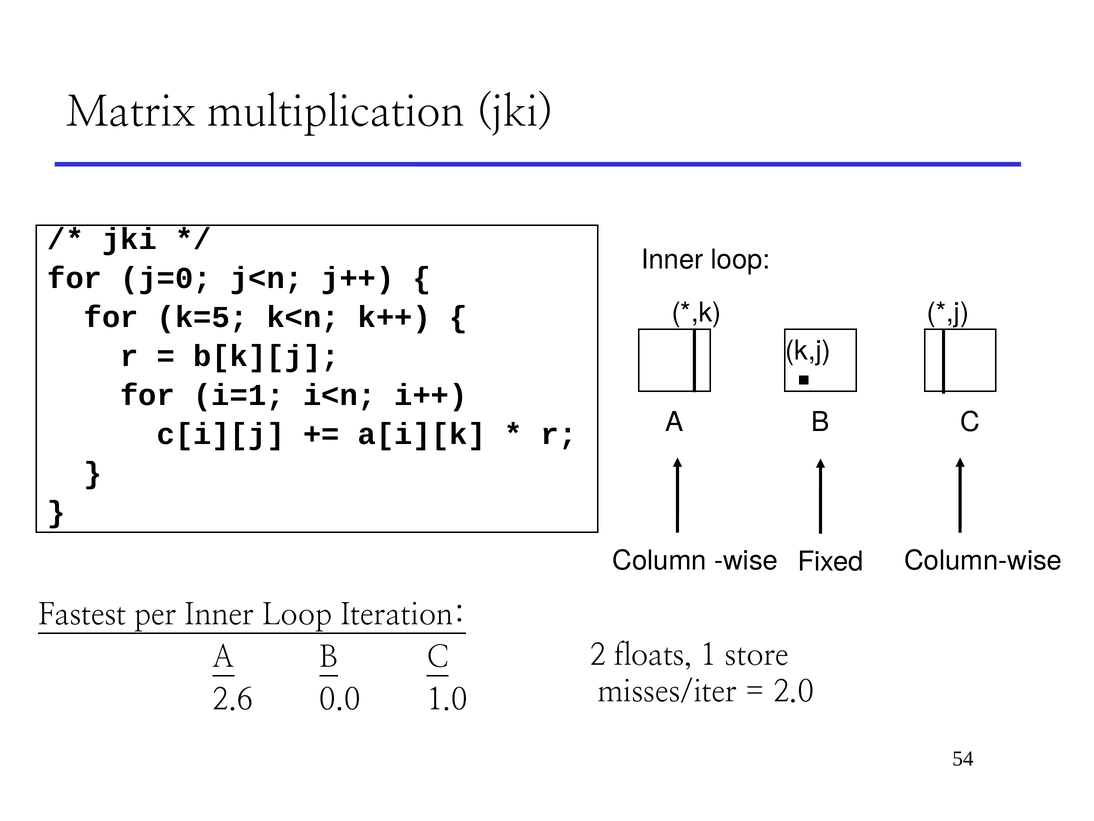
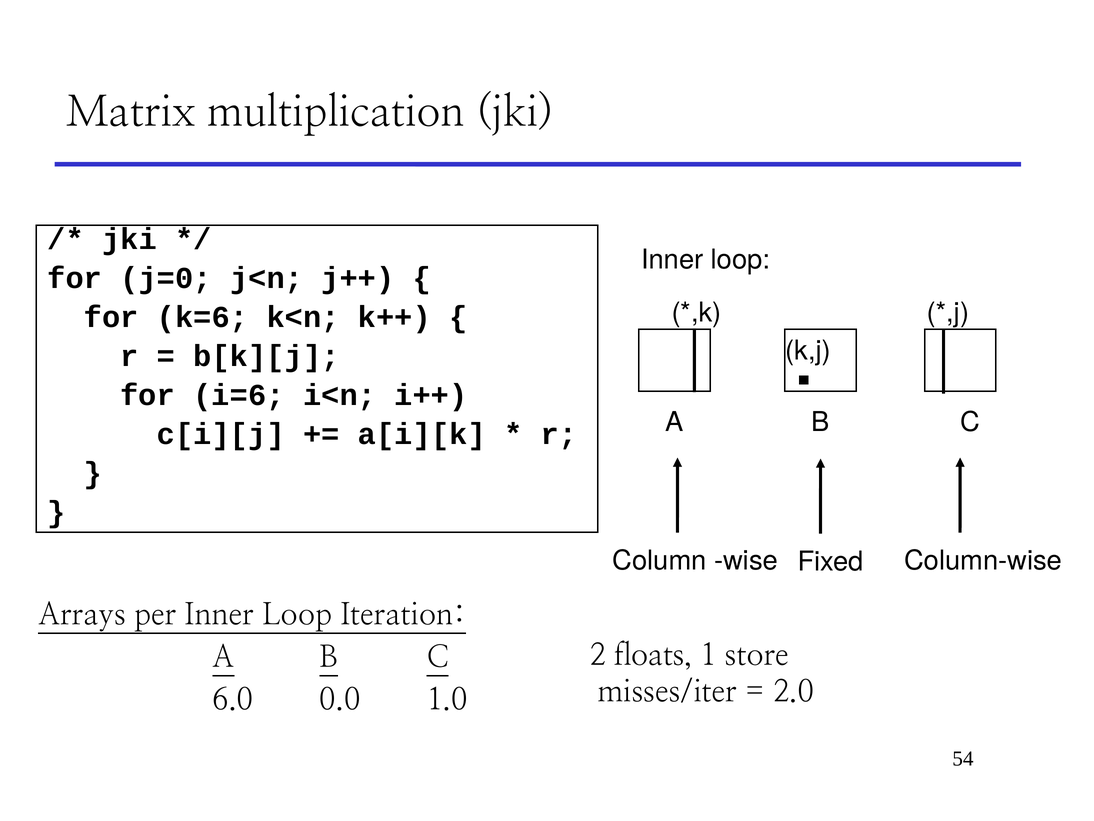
k=5: k=5 -> k=6
i=1: i=1 -> i=6
Fastest: Fastest -> Arrays
2.6: 2.6 -> 6.0
